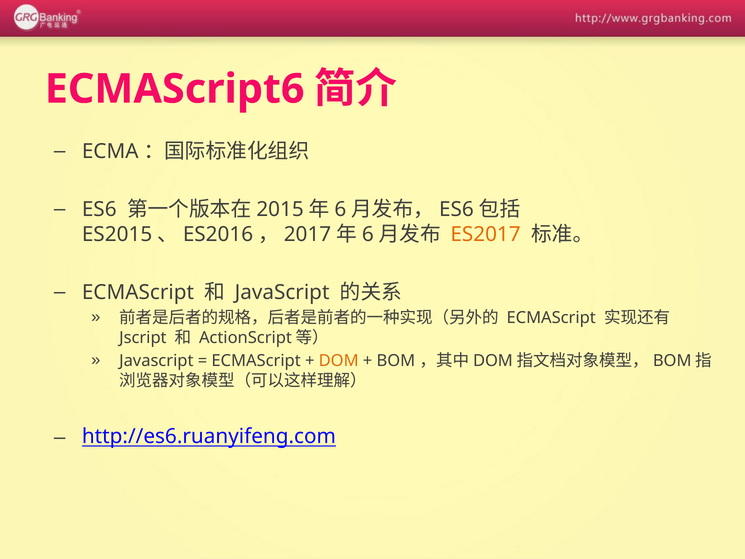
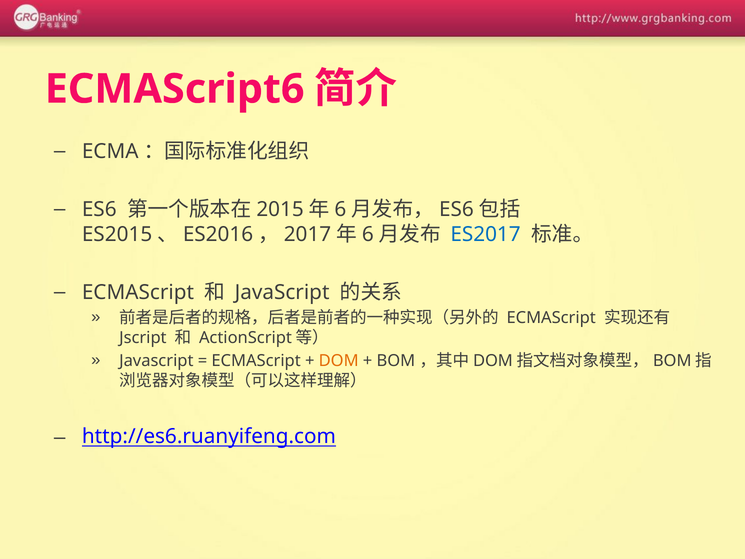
ES2017 colour: orange -> blue
